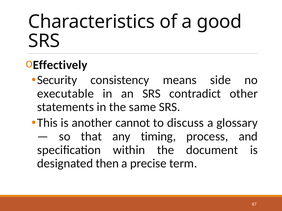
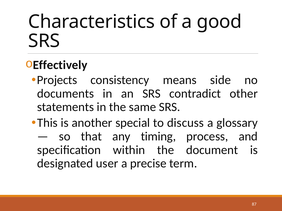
Security: Security -> Projects
executable: executable -> documents
cannot: cannot -> special
then: then -> user
